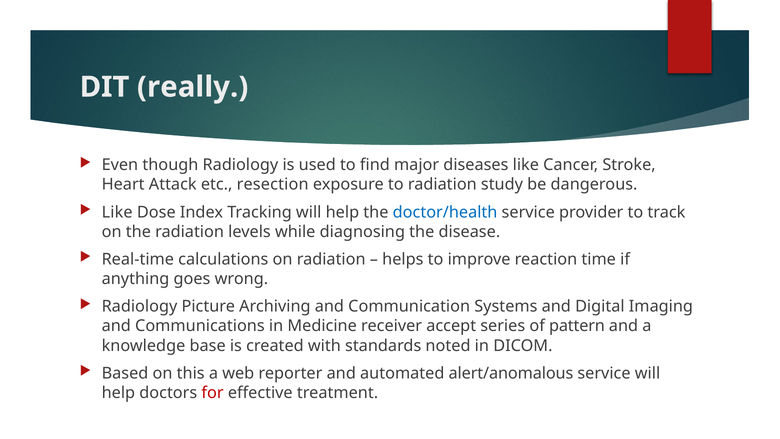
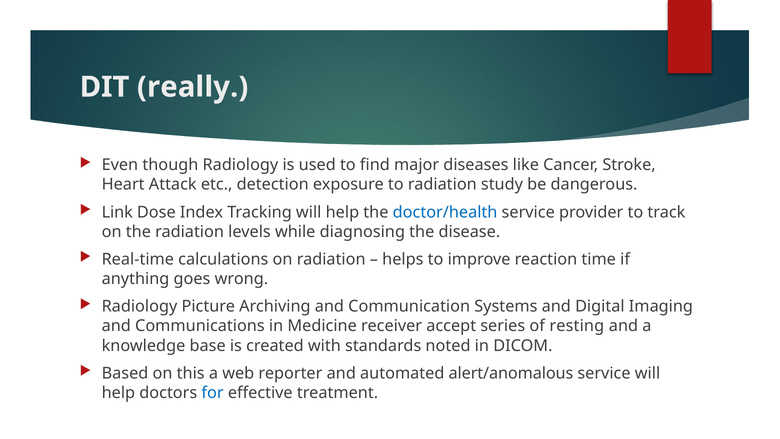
resection: resection -> detection
Like at (117, 212): Like -> Link
pattern: pattern -> resting
for colour: red -> blue
